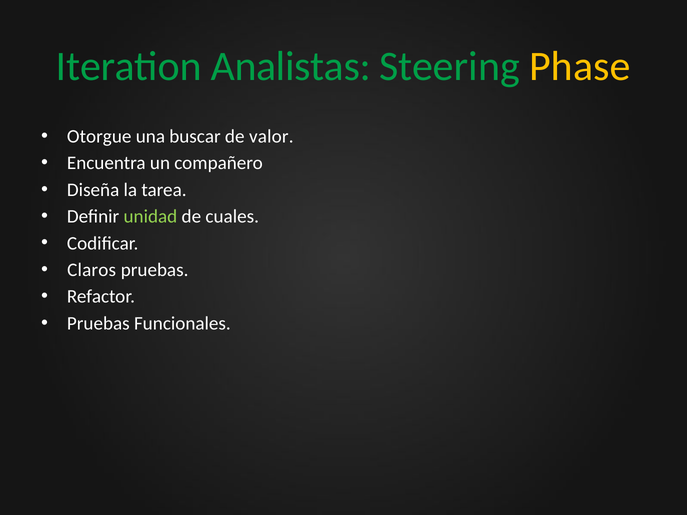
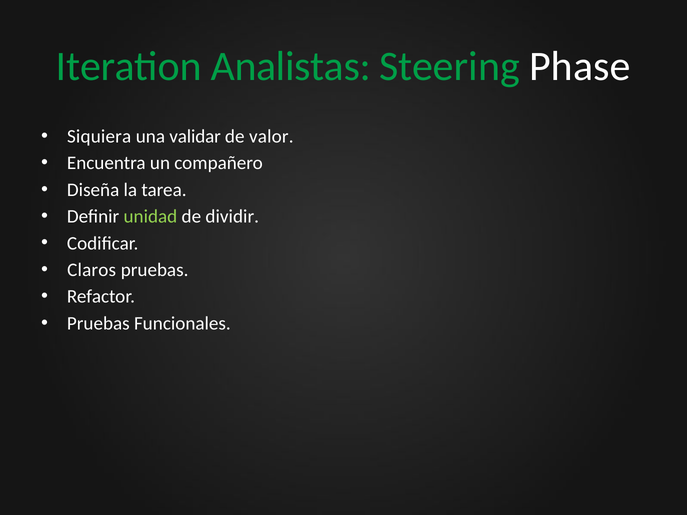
Phase colour: yellow -> white
Otorgue: Otorgue -> Siquiera
buscar: buscar -> validar
cuales: cuales -> dividir
